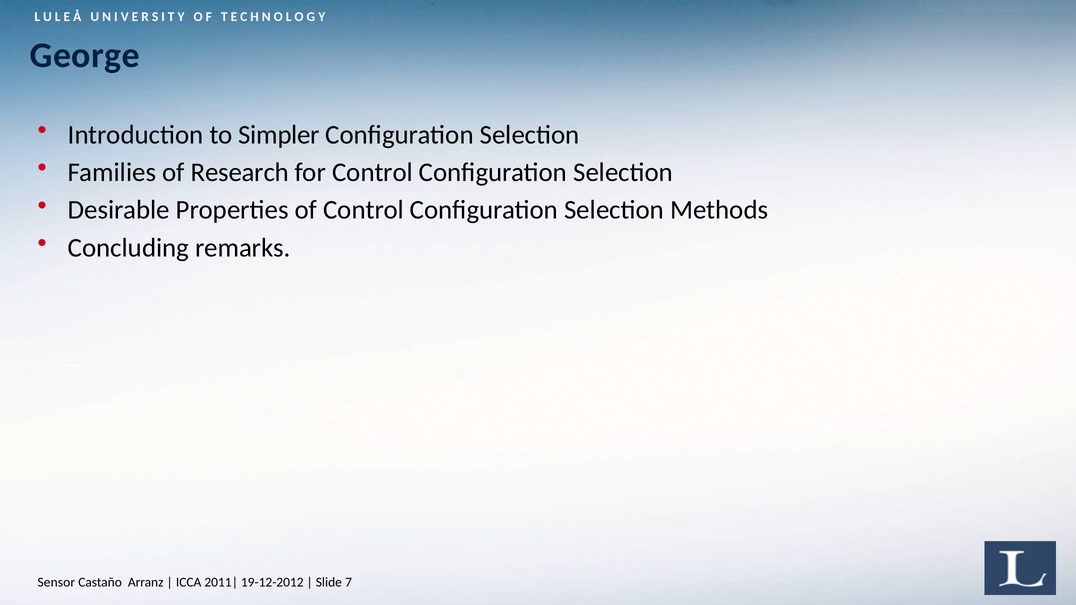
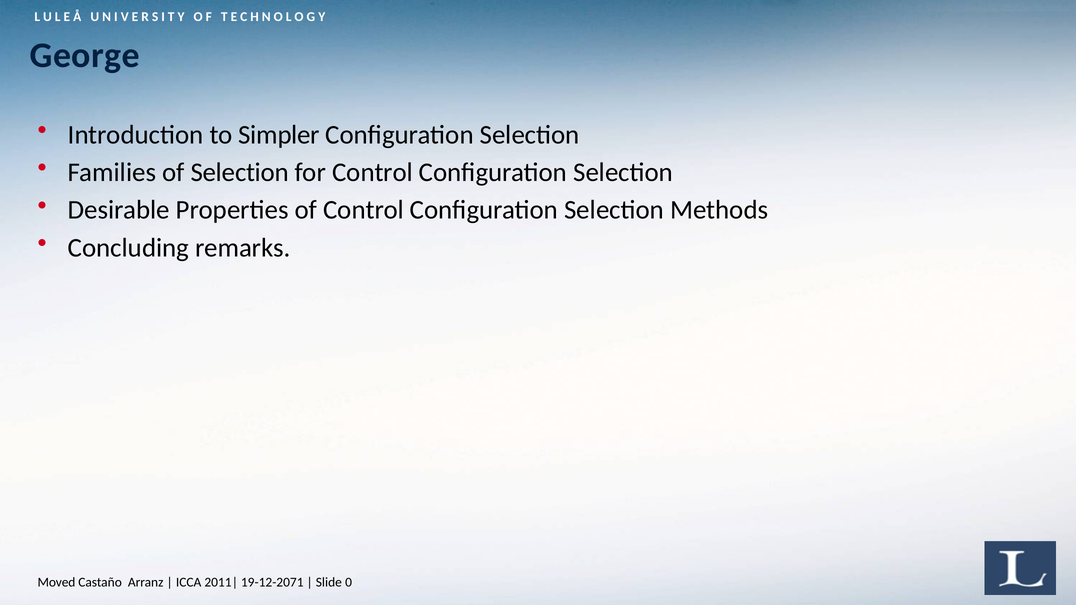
of Research: Research -> Selection
Sensor: Sensor -> Moved
19-12-2012: 19-12-2012 -> 19-12-2071
7: 7 -> 0
